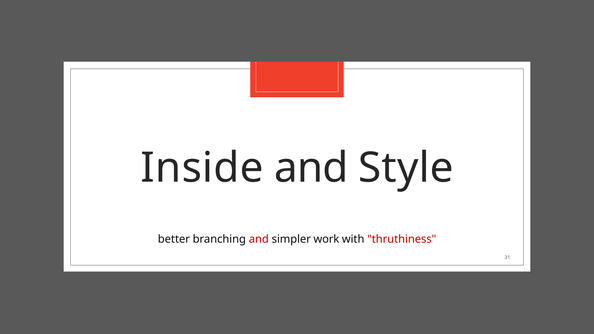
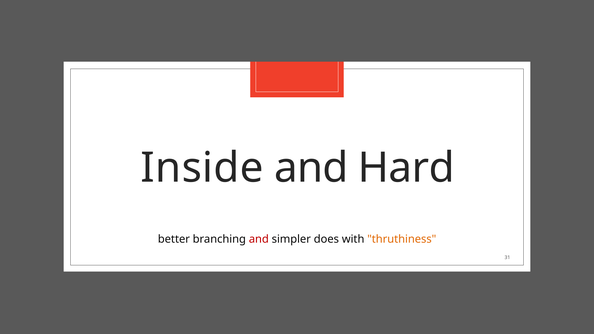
Style: Style -> Hard
work: work -> does
thruthiness colour: red -> orange
